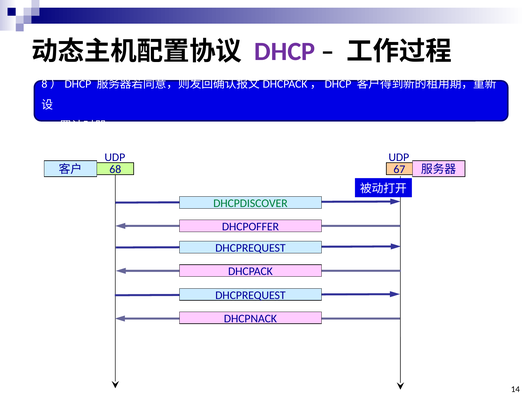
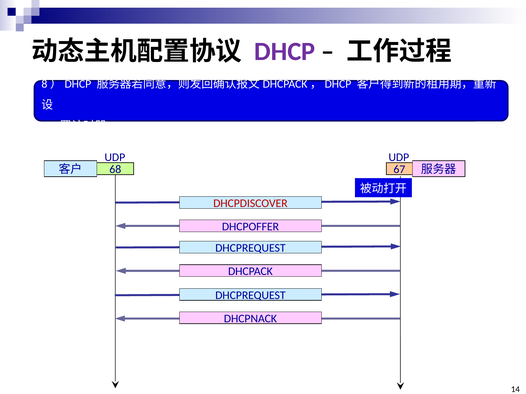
DHCPDISCOVER colour: green -> red
